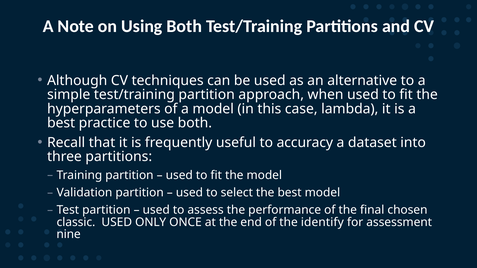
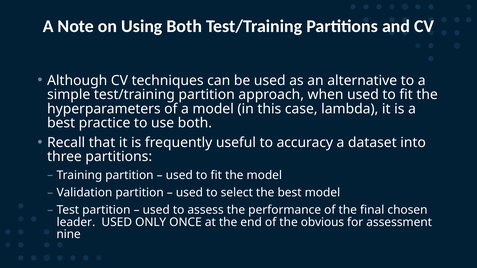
classic: classic -> leader
identify: identify -> obvious
